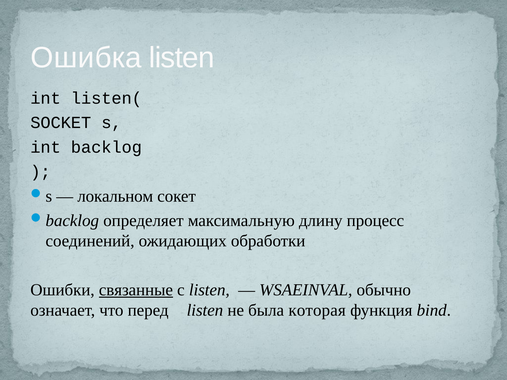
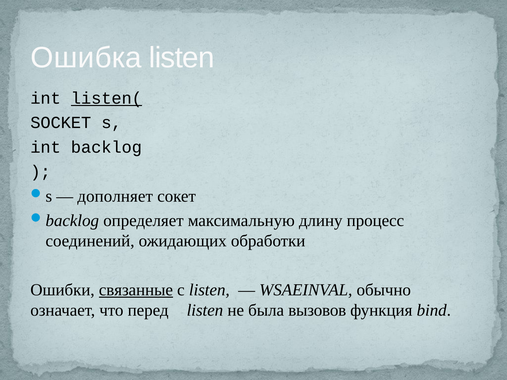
listen( underline: none -> present
локальном: локальном -> дополняет
которая: которая -> вызовов
